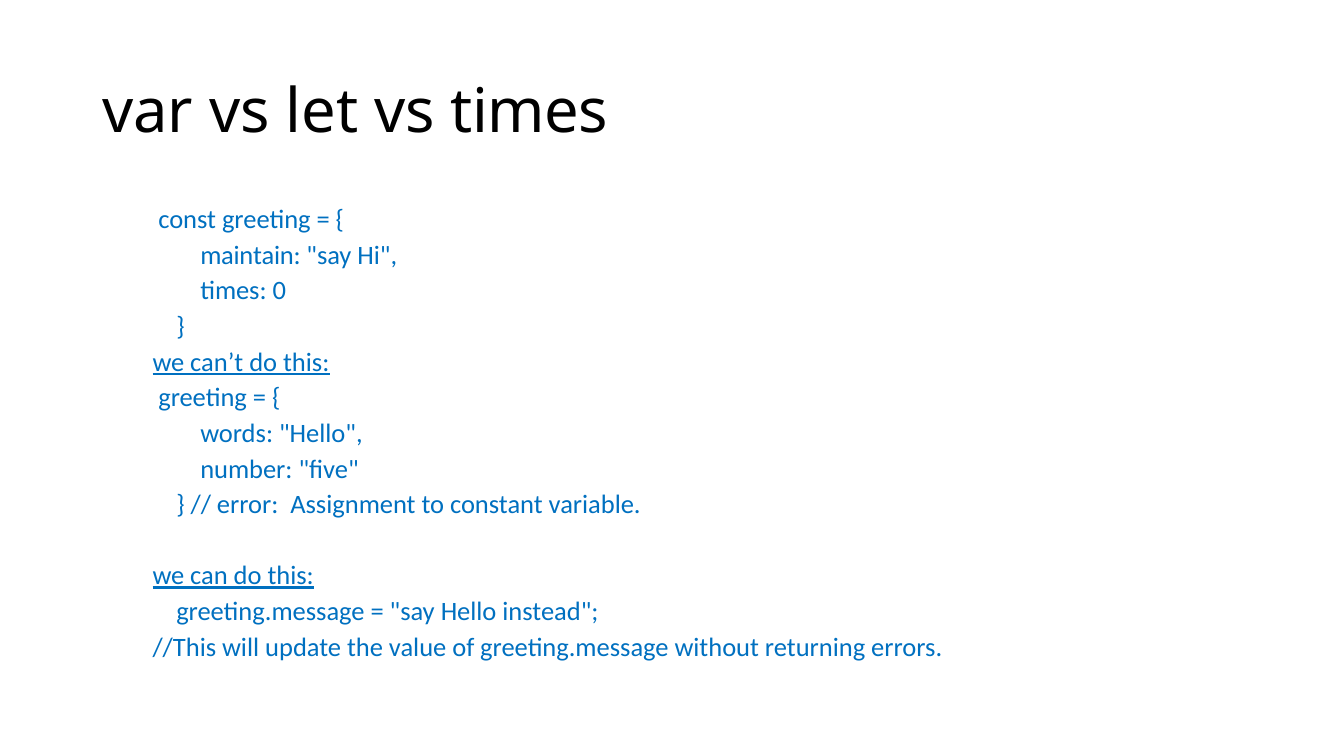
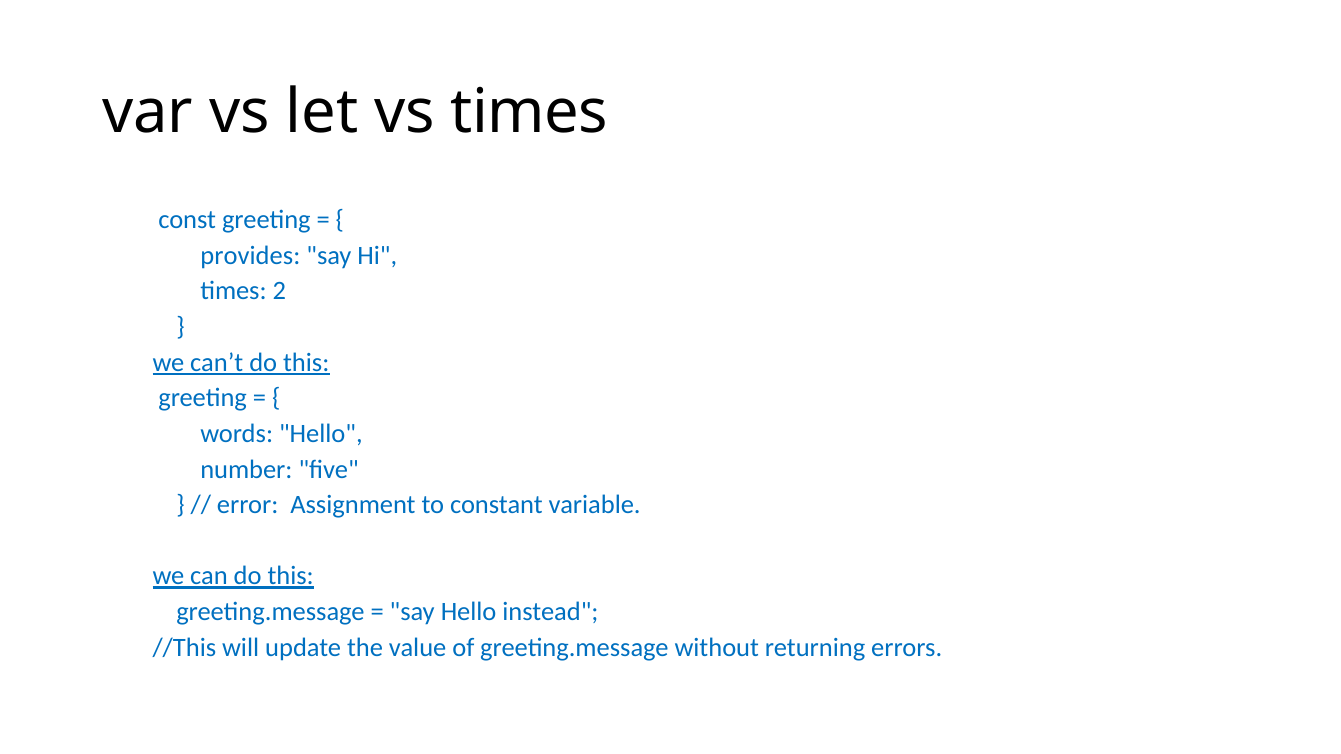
maintain: maintain -> provides
0: 0 -> 2
